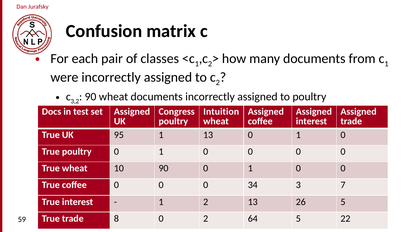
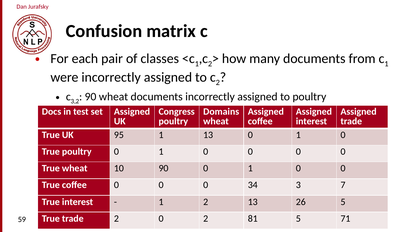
Intuition: Intuition -> Domains
trade 8: 8 -> 2
64: 64 -> 81
22: 22 -> 71
